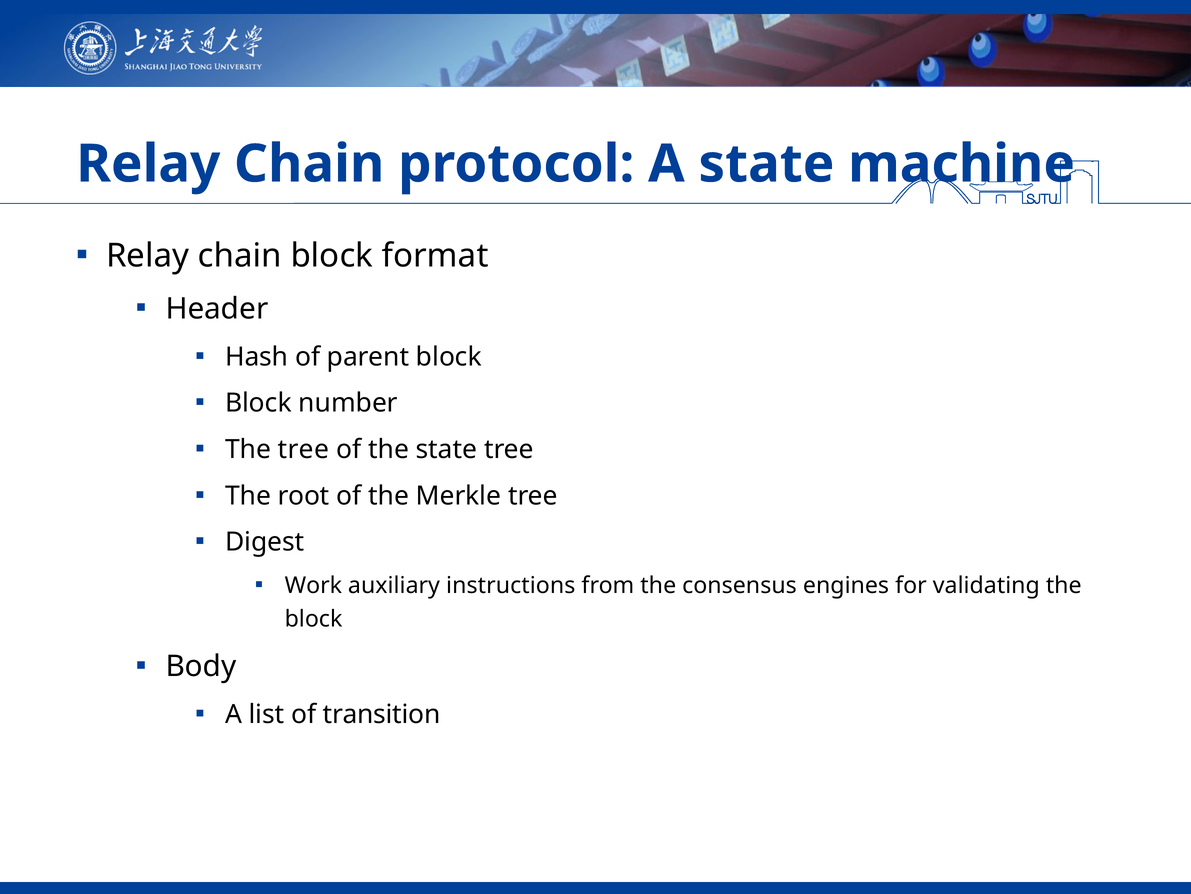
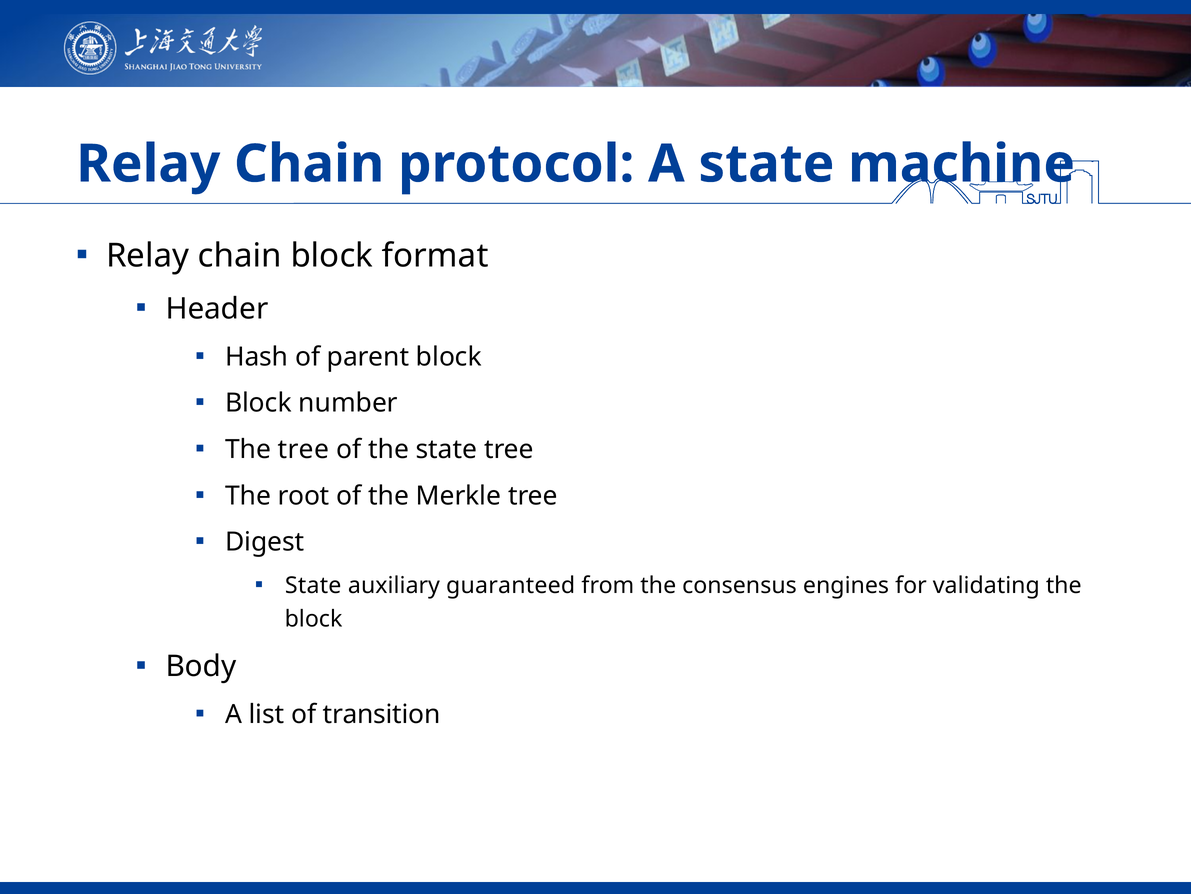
Work at (313, 585): Work -> State
instructions: instructions -> guaranteed
